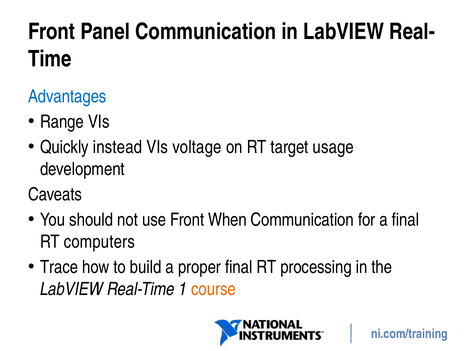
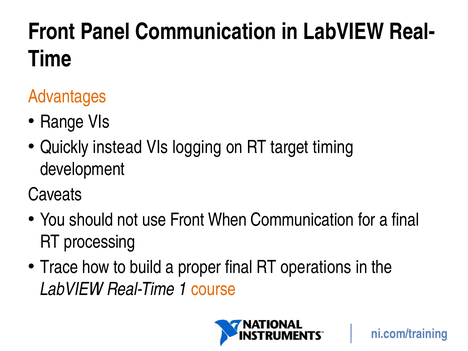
Advantages colour: blue -> orange
voltage: voltage -> logging
usage: usage -> timing
computers: computers -> processing
processing: processing -> operations
